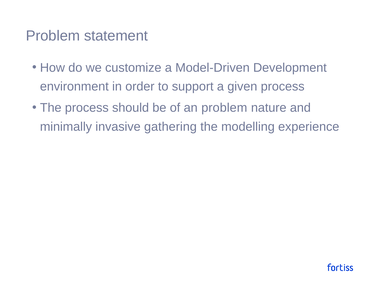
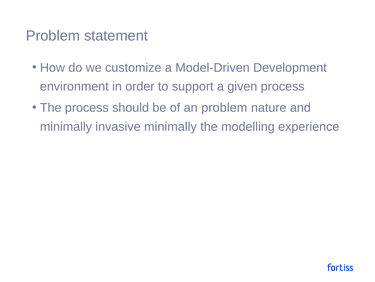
invasive gathering: gathering -> minimally
